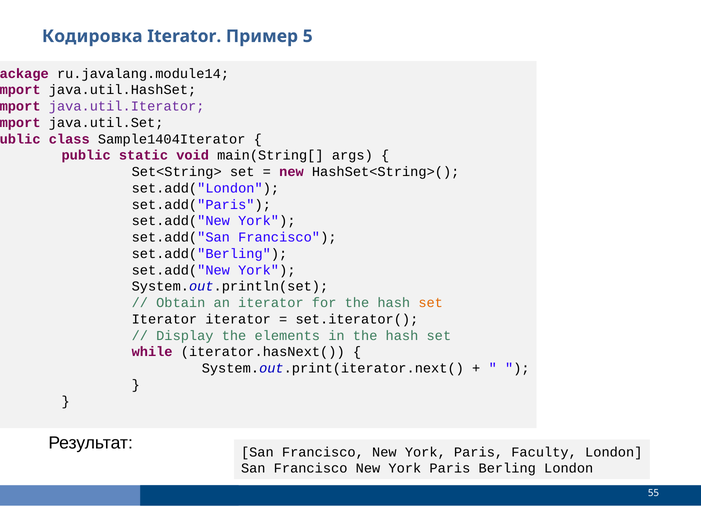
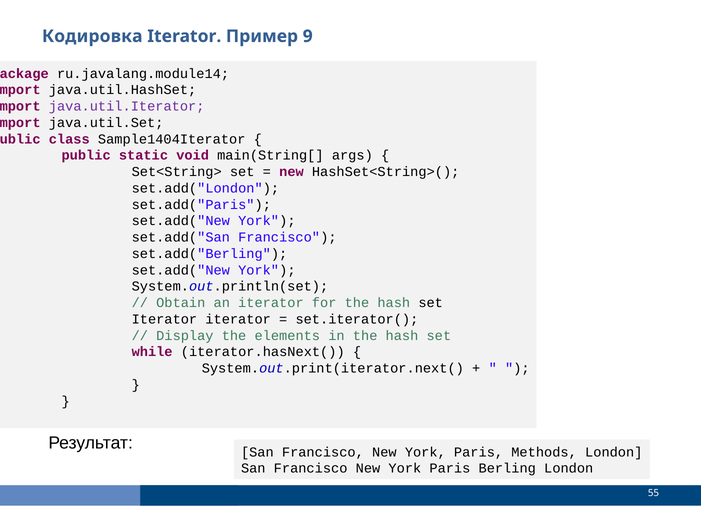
5: 5 -> 9
set at (431, 303) colour: orange -> black
Faculty: Faculty -> Methods
